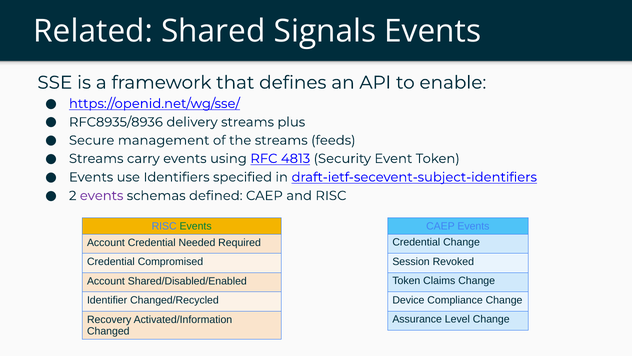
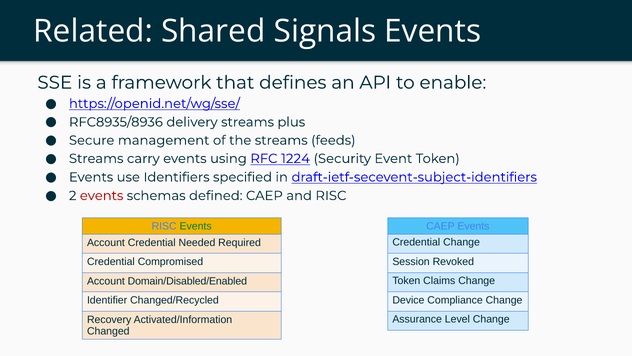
4813: 4813 -> 1224
events at (102, 195) colour: purple -> red
Shared/Disabled/Enabled: Shared/Disabled/Enabled -> Domain/Disabled/Enabled
